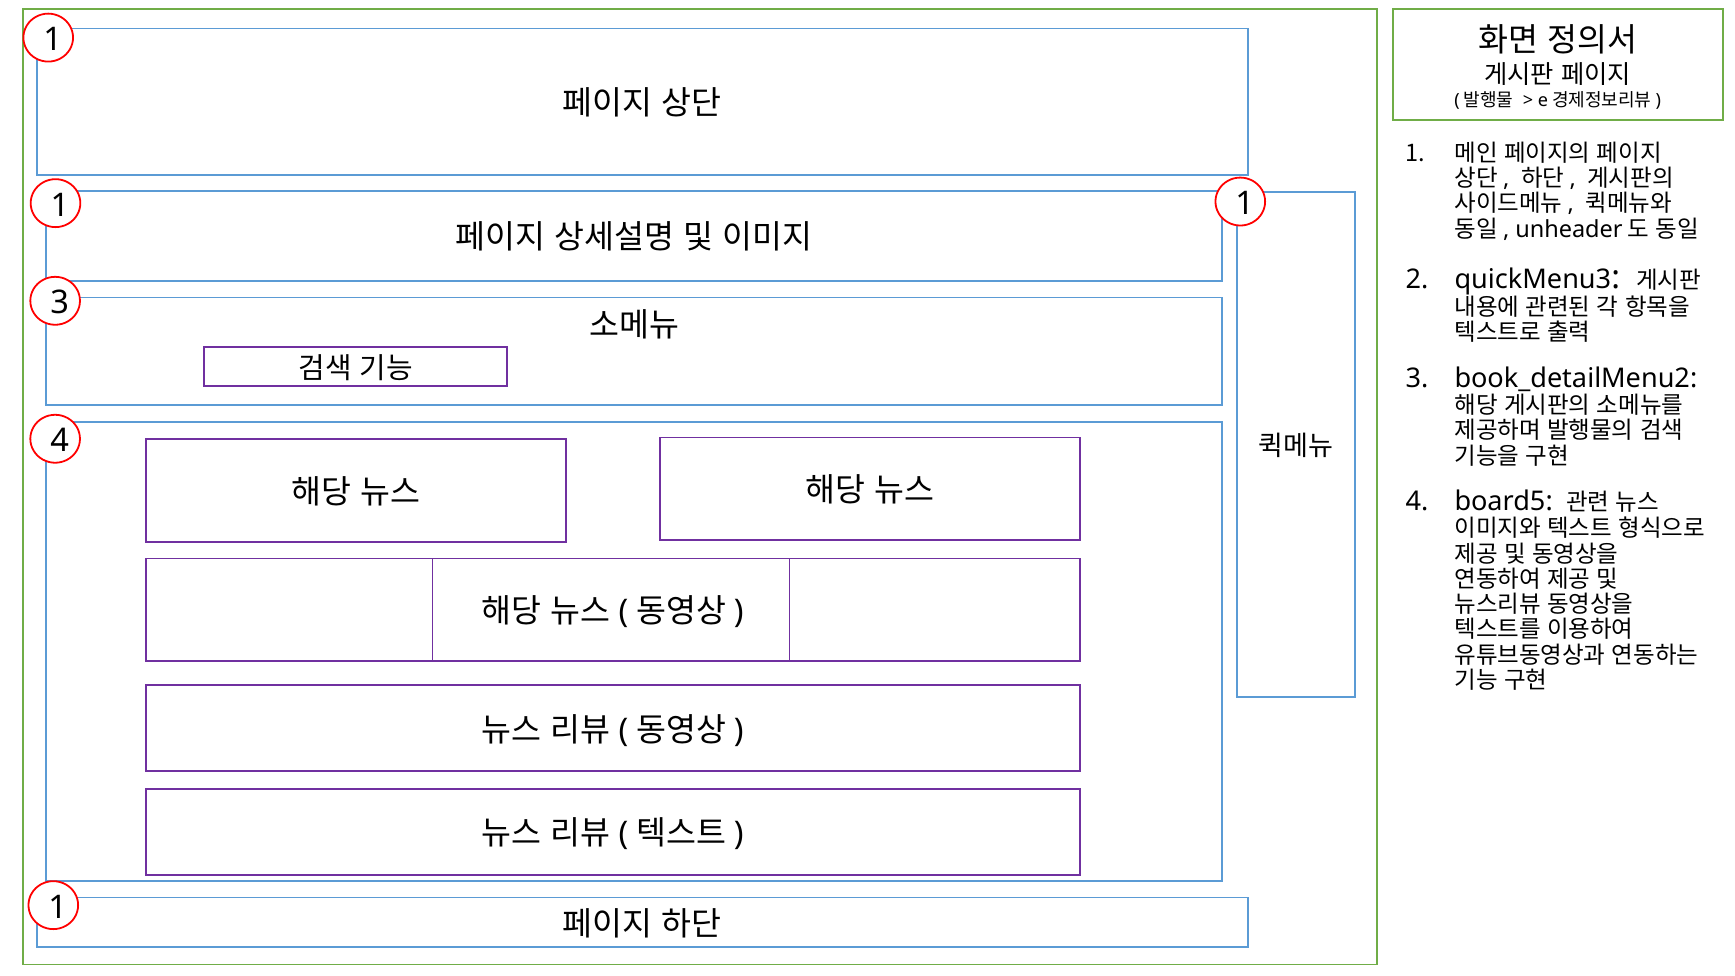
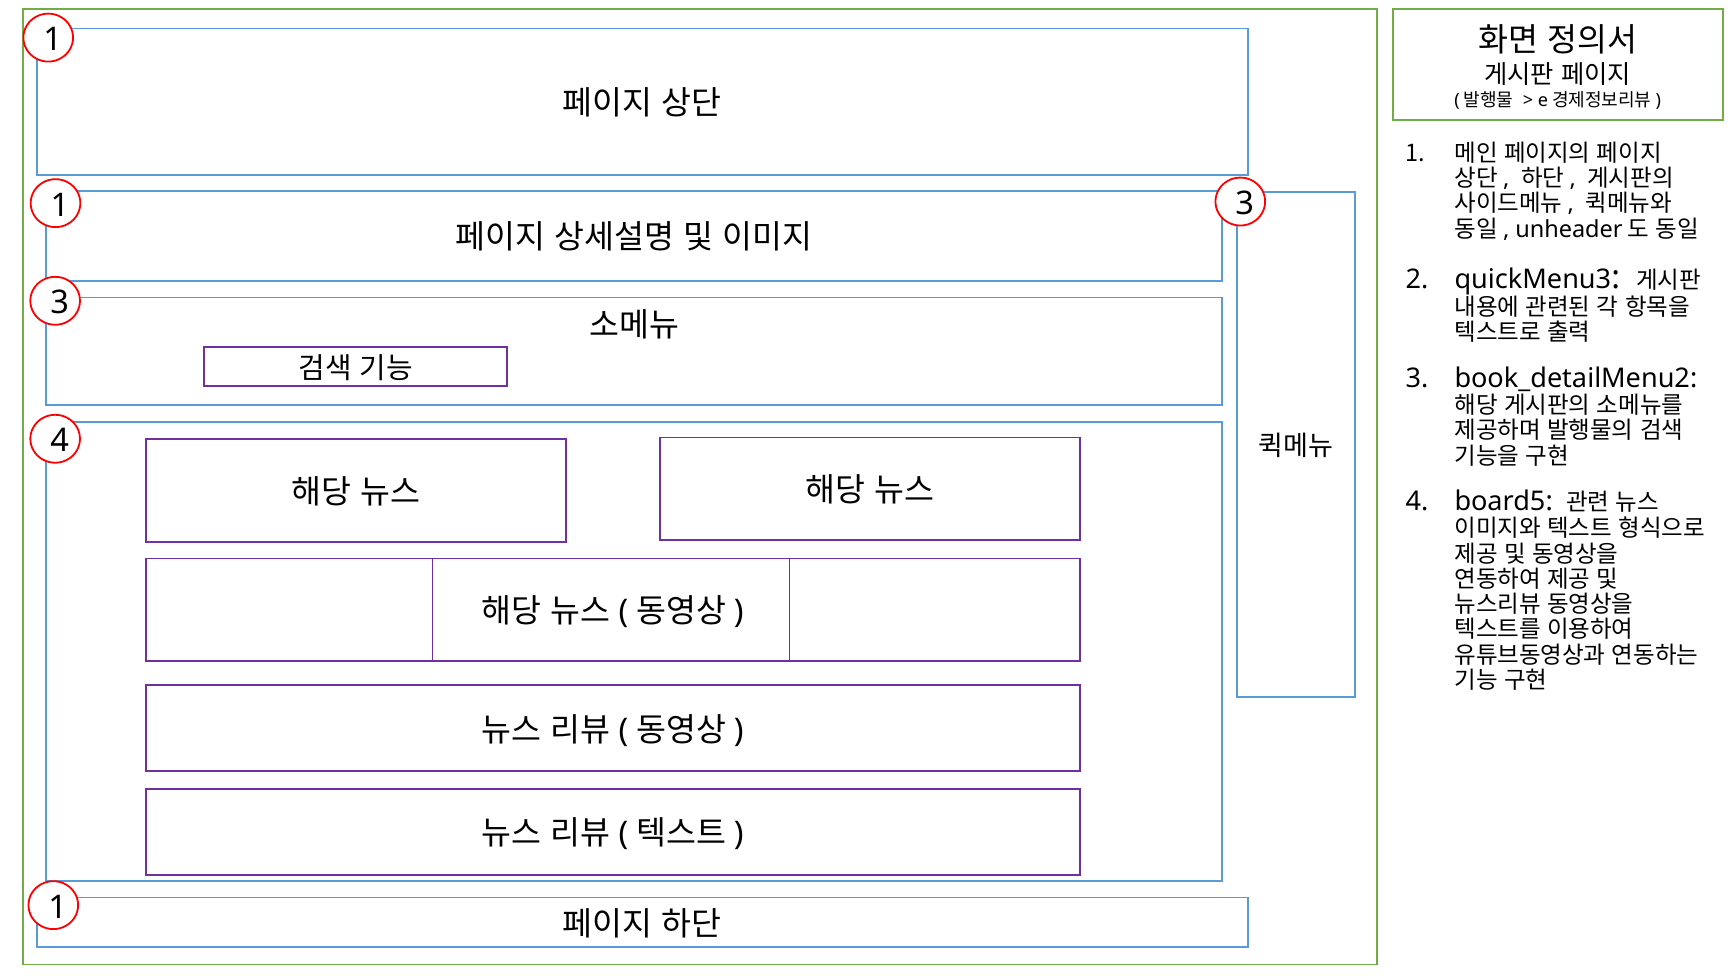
1 at (1245, 204): 1 -> 3
